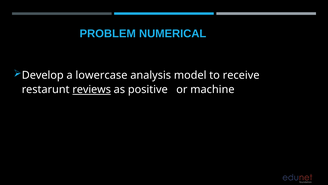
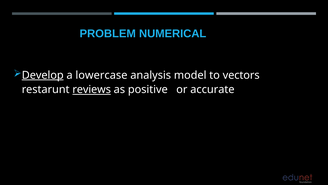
Develop underline: none -> present
receive: receive -> vectors
machine: machine -> accurate
